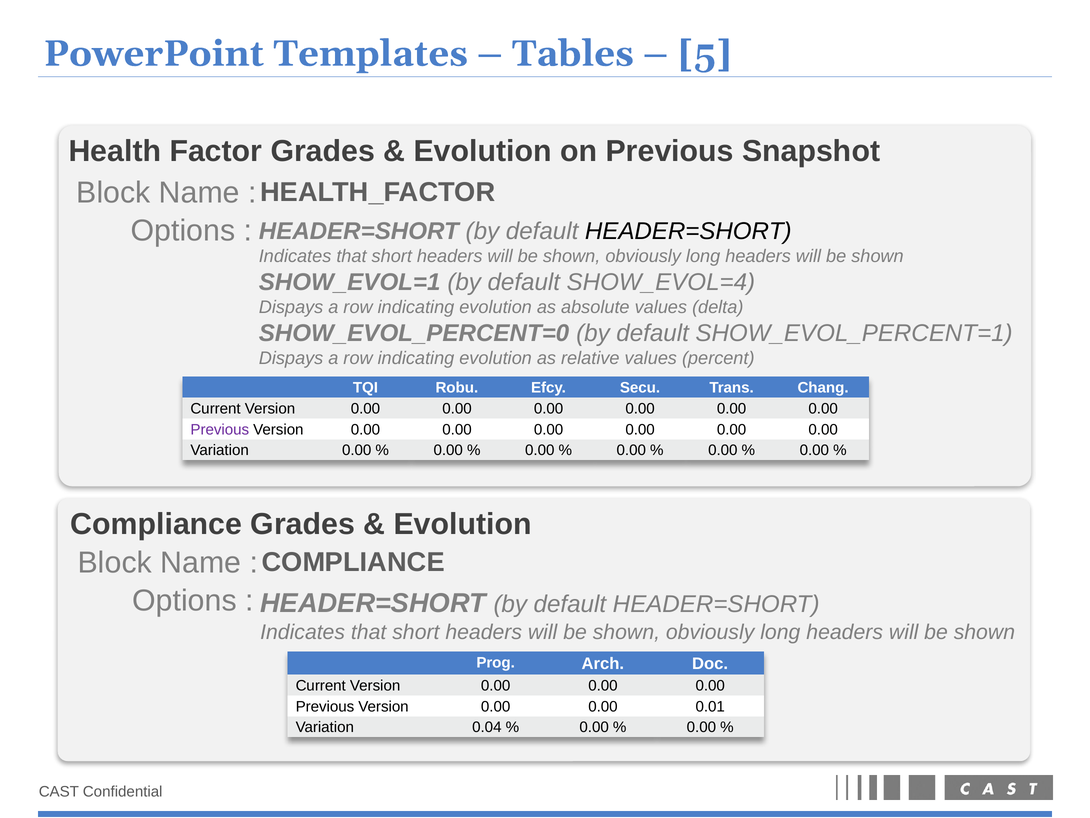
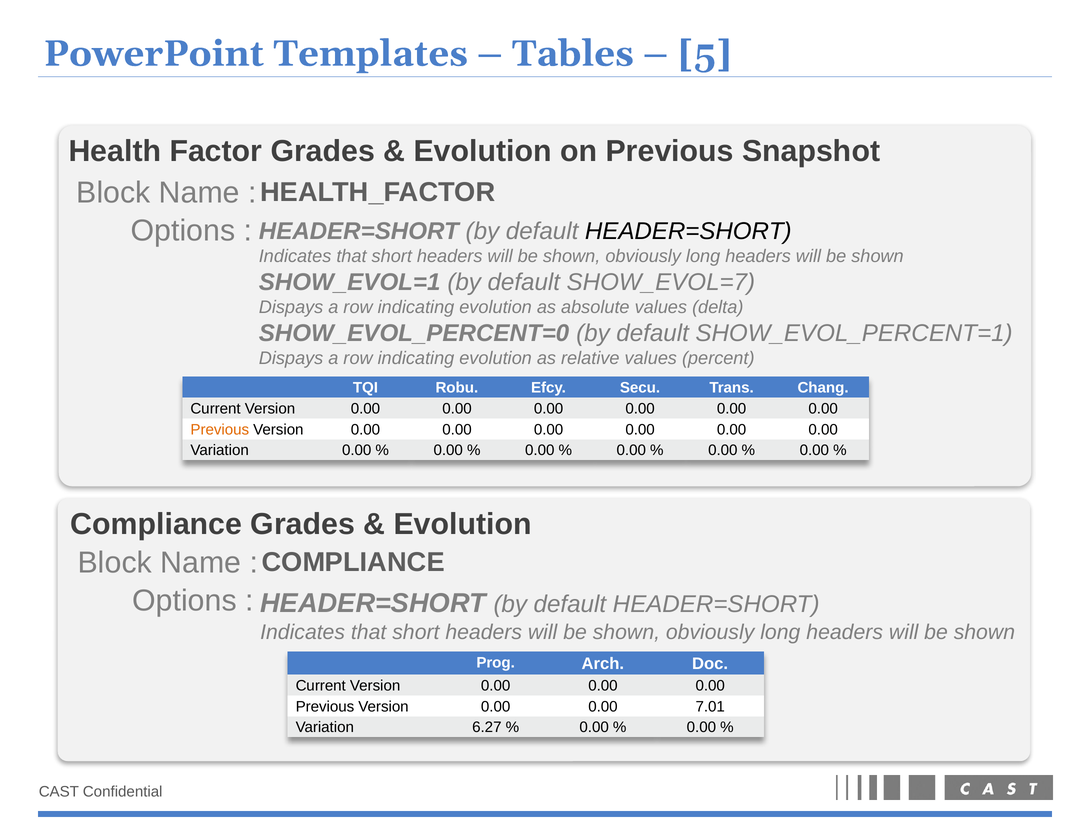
SHOW_EVOL=4: SHOW_EVOL=4 -> SHOW_EVOL=7
Previous at (220, 429) colour: purple -> orange
0.01: 0.01 -> 7.01
0.04: 0.04 -> 6.27
